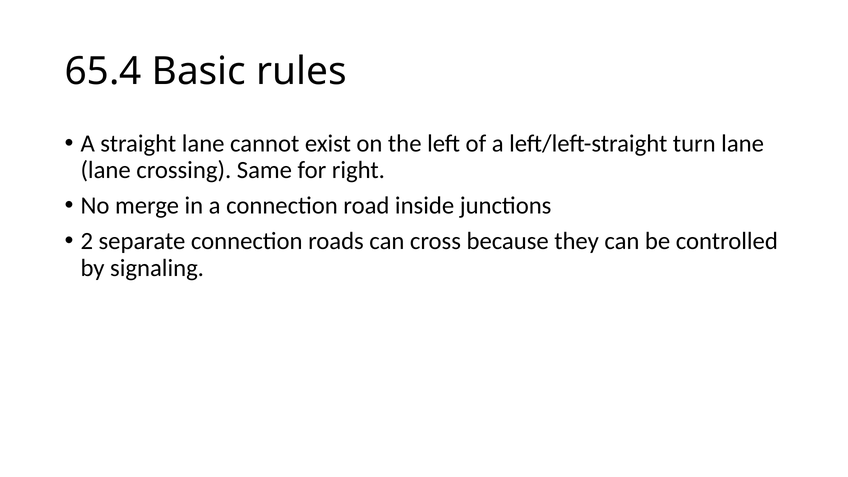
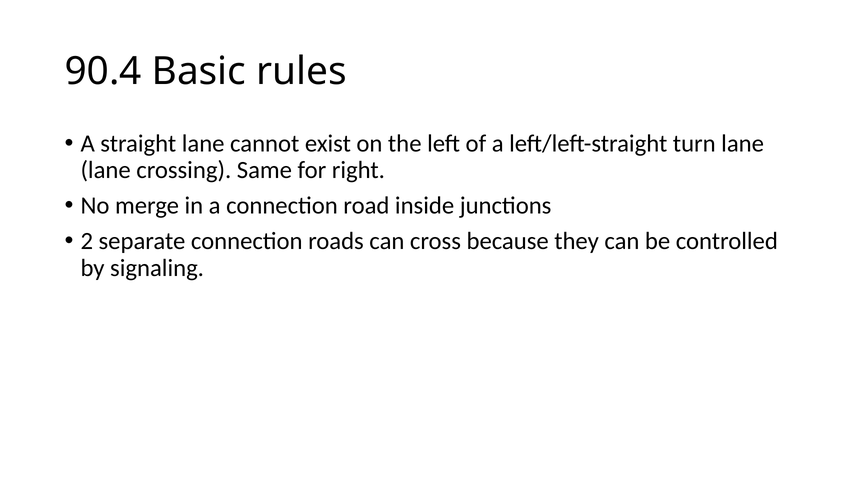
65.4: 65.4 -> 90.4
